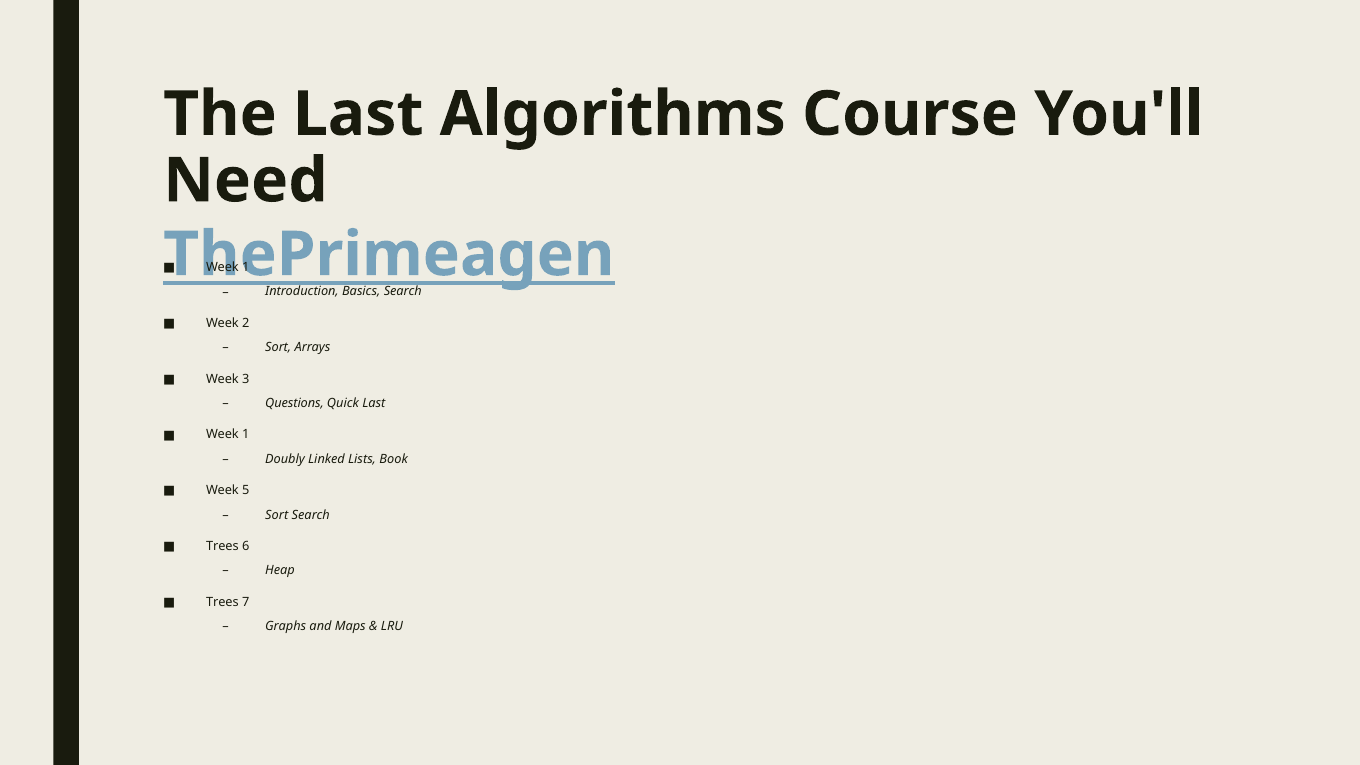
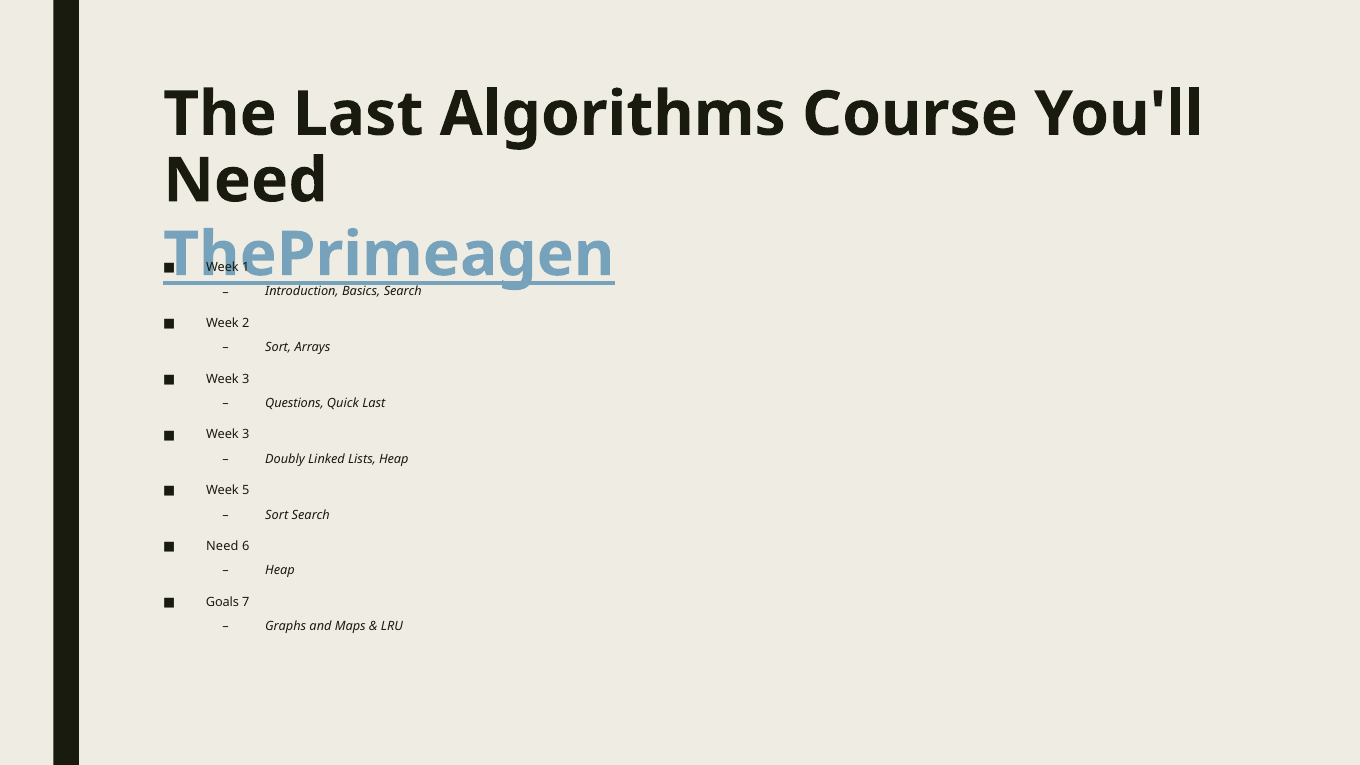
1 at (246, 435): 1 -> 3
Lists Book: Book -> Heap
Trees at (222, 546): Trees -> Need
Trees at (222, 602): Trees -> Goals
